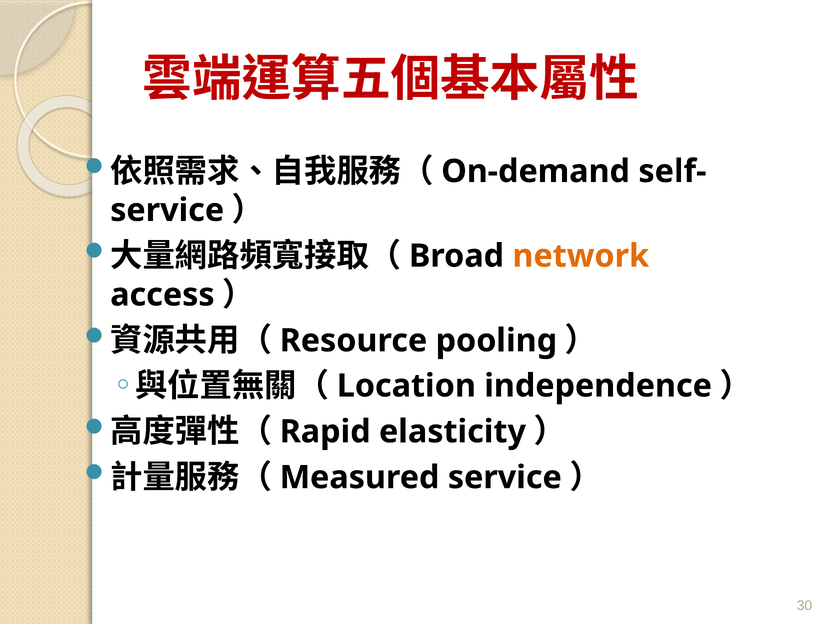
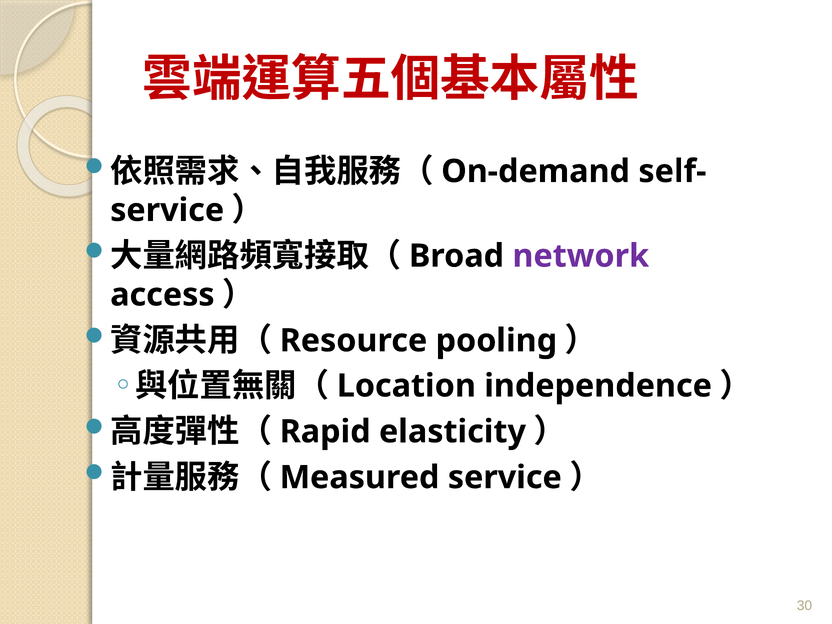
network colour: orange -> purple
